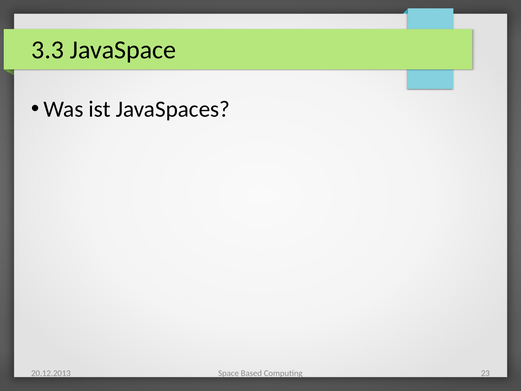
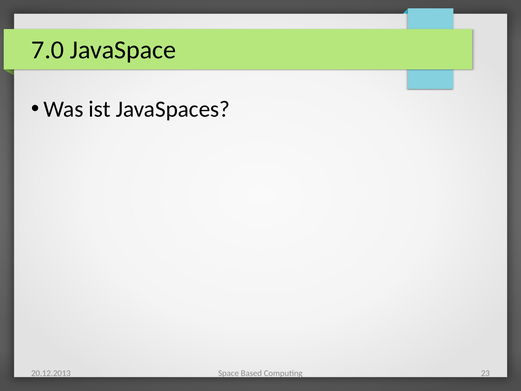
3.3: 3.3 -> 7.0
